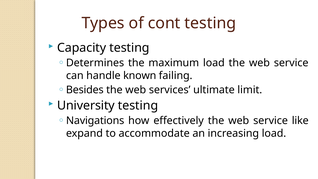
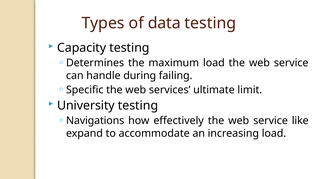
cont: cont -> data
known: known -> during
Besides: Besides -> Specific
